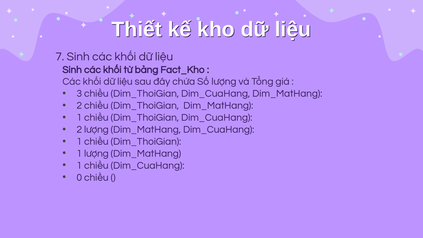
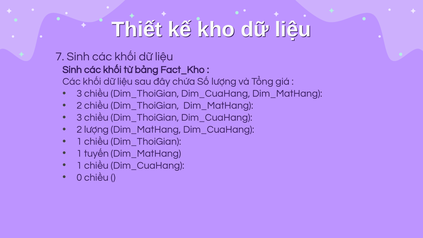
1 at (79, 118): 1 -> 3
1 lượng: lượng -> tuyến
